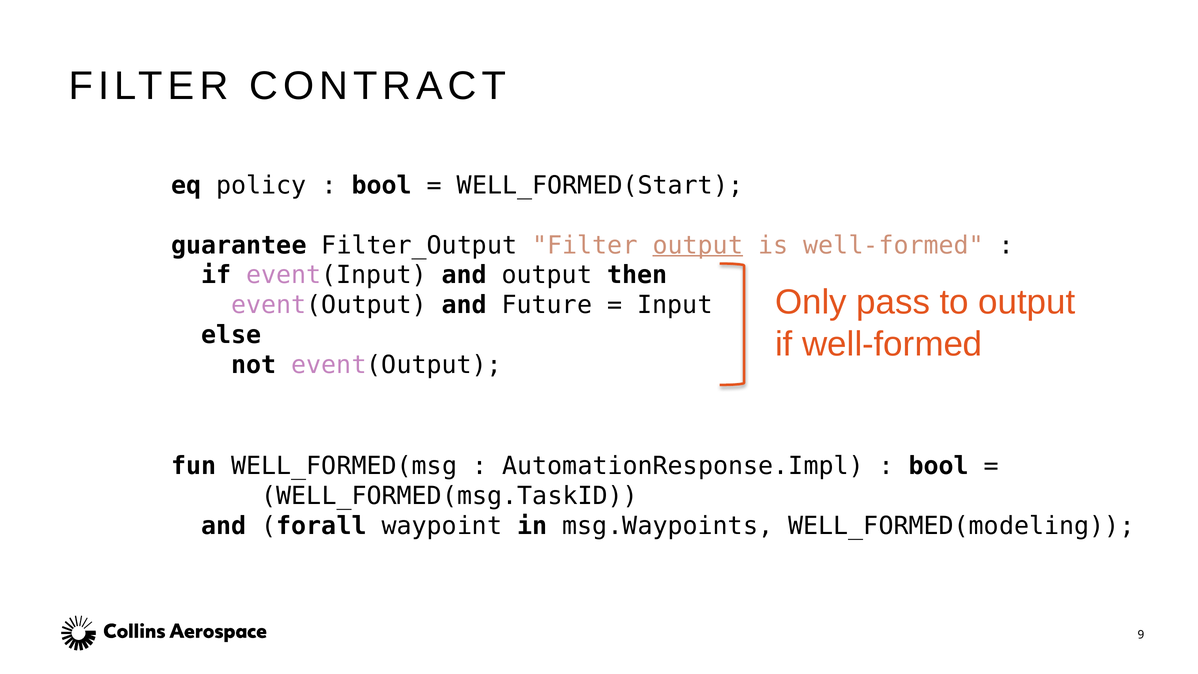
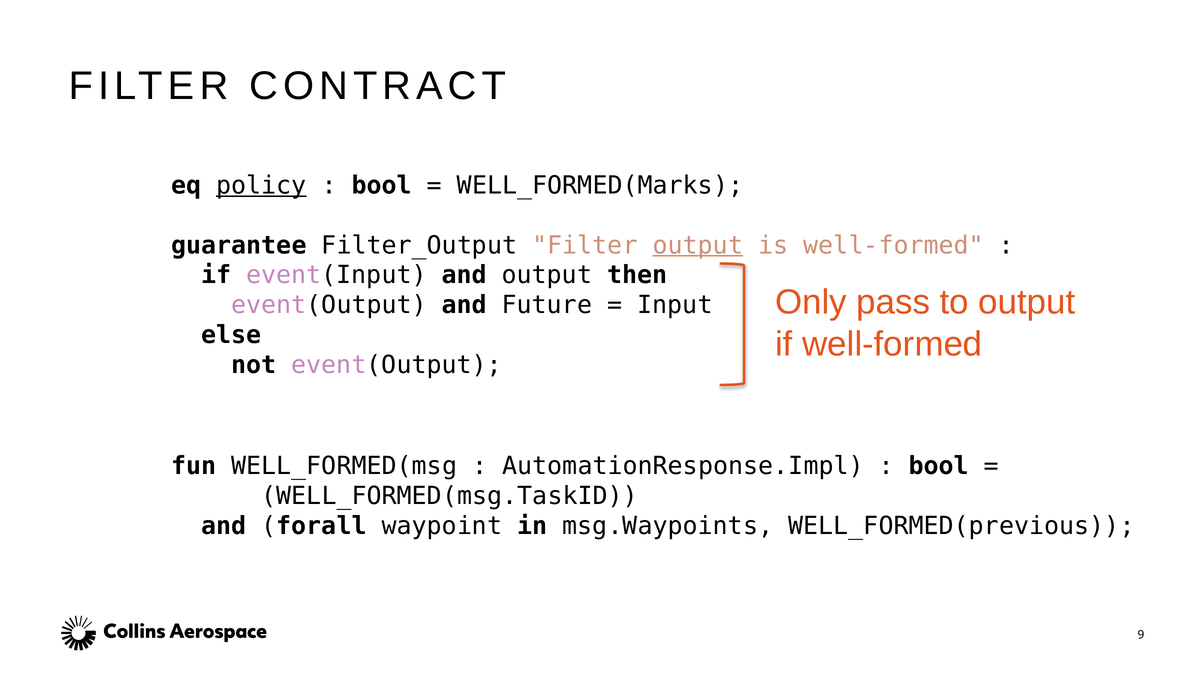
policy underline: none -> present
WELL_FORMED(Start: WELL_FORMED(Start -> WELL_FORMED(Marks
WELL_FORMED(modeling: WELL_FORMED(modeling -> WELL_FORMED(previous
